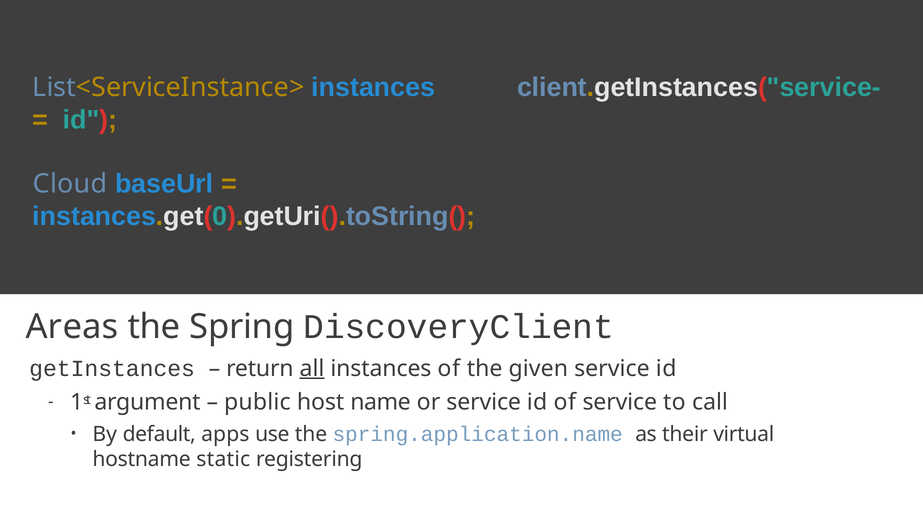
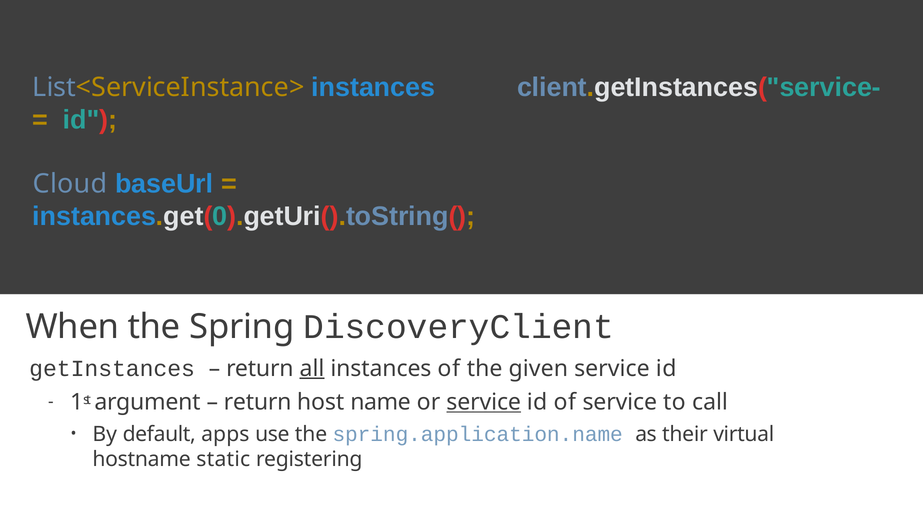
Areas: Areas -> When
public at (257, 402): public -> return
service at (484, 402) underline: none -> present
